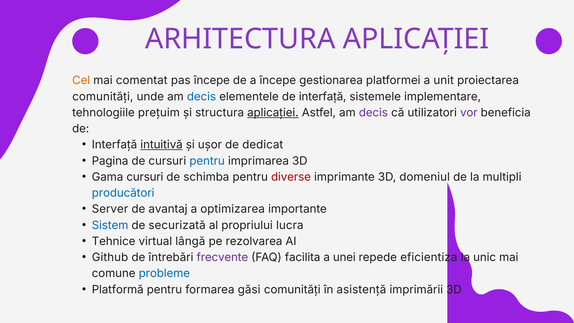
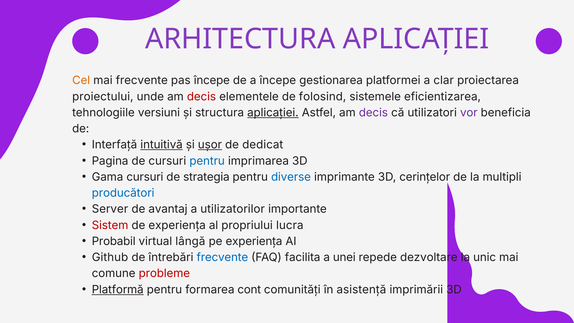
mai comentat: comentat -> frecvente
unit: unit -> clar
comunități at (103, 97): comunități -> proiectului
decis at (201, 97) colour: blue -> red
de interfață: interfață -> folosind
implementare: implementare -> eficientizarea
prețuim: prețuim -> versiuni
ușor underline: none -> present
schimba: schimba -> strategia
diverse colour: red -> blue
domeniul: domeniul -> cerințelor
optimizarea: optimizarea -> utilizatorilor
Sistem colour: blue -> red
de securizată: securizată -> experiența
Tehnice: Tehnice -> Probabil
pe rezolvarea: rezolvarea -> experiența
frecvente at (222, 257) colour: purple -> blue
eficientiza: eficientiza -> dezvoltare
probleme colour: blue -> red
Platformă underline: none -> present
găsi: găsi -> cont
